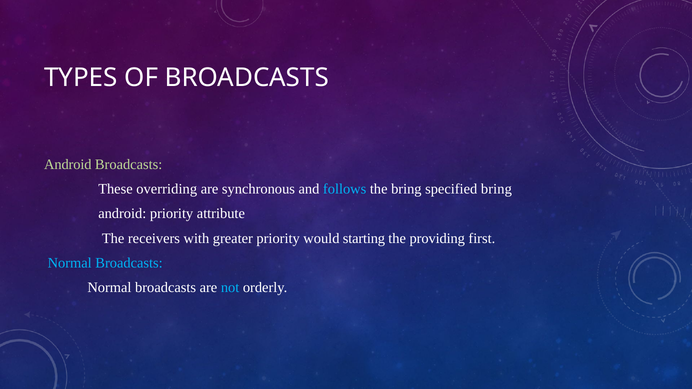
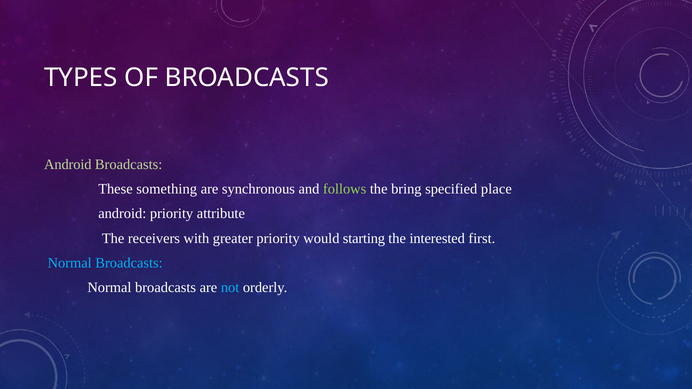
overriding: overriding -> something
follows colour: light blue -> light green
specified bring: bring -> place
providing: providing -> interested
